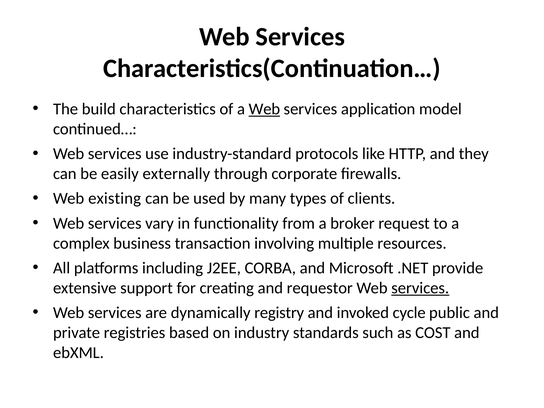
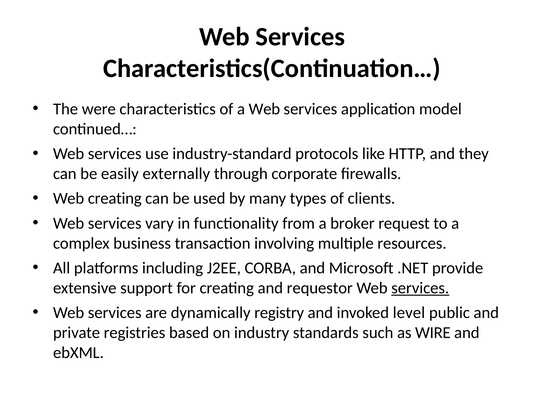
build: build -> were
Web at (264, 109) underline: present -> none
Web existing: existing -> creating
cycle: cycle -> level
COST: COST -> WIRE
